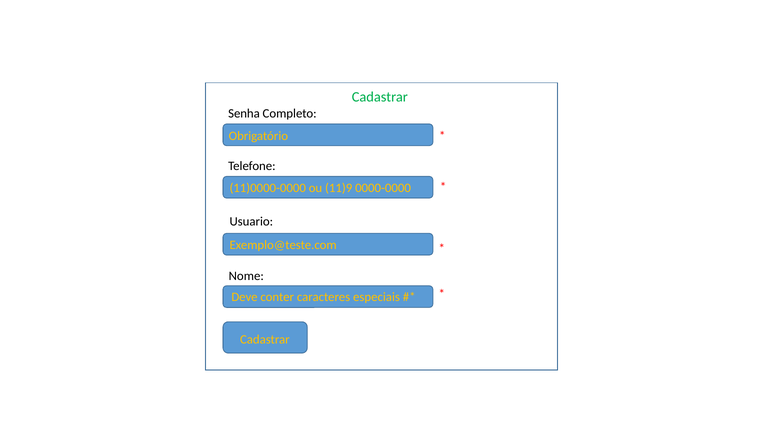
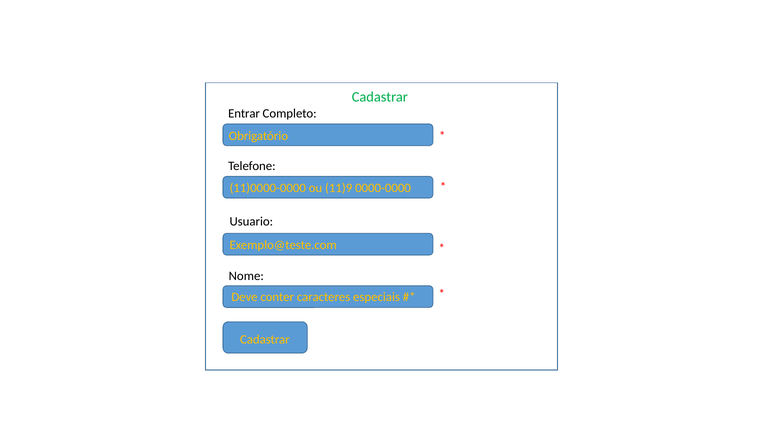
Senha: Senha -> Entrar
